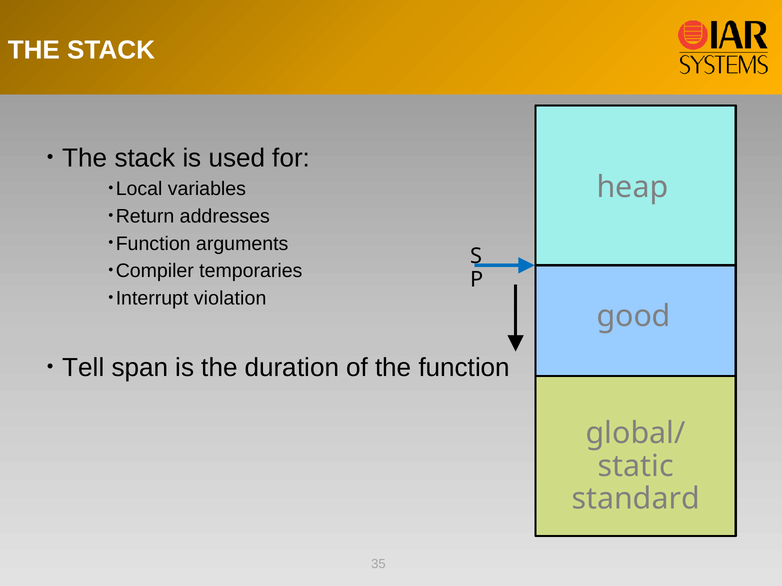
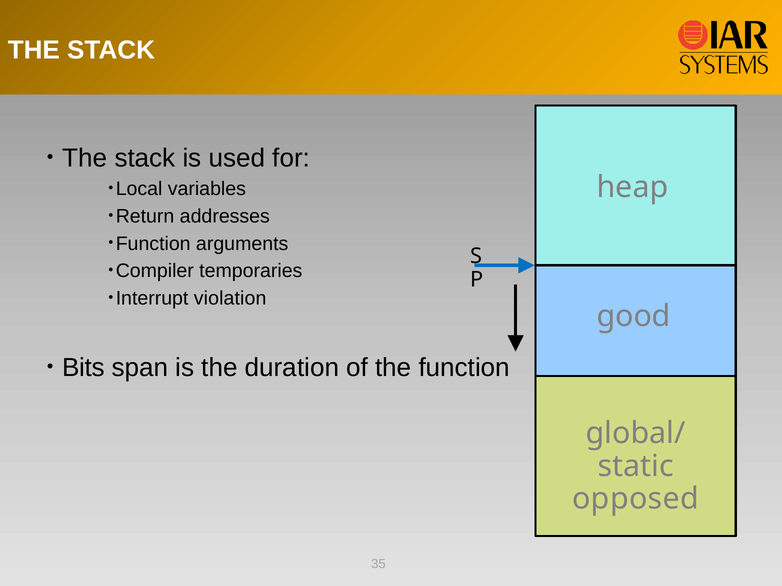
Tell: Tell -> Bits
standard: standard -> opposed
